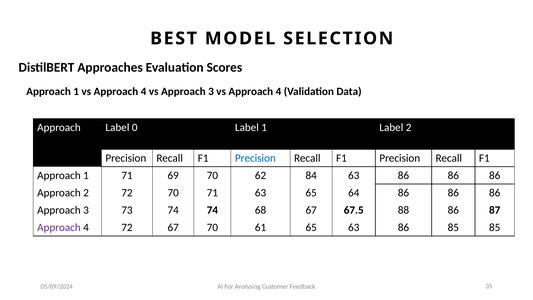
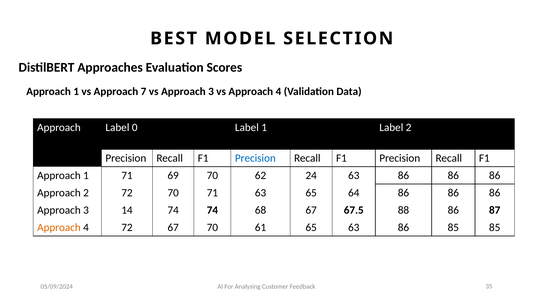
1 vs Approach 4: 4 -> 7
84: 84 -> 24
73: 73 -> 14
Approach at (59, 227) colour: purple -> orange
